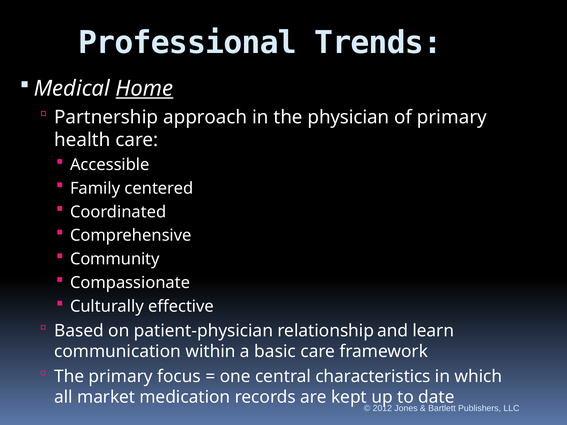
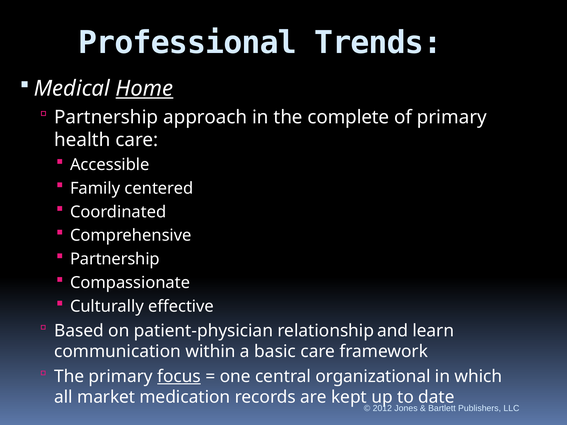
physician: physician -> complete
Community at (115, 259): Community -> Partnership
focus underline: none -> present
characteristics: characteristics -> organizational
